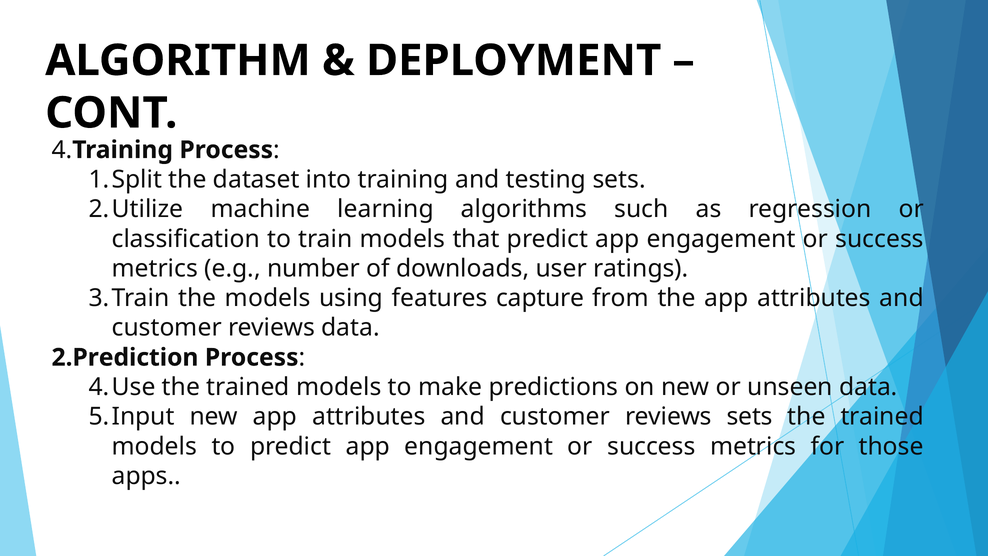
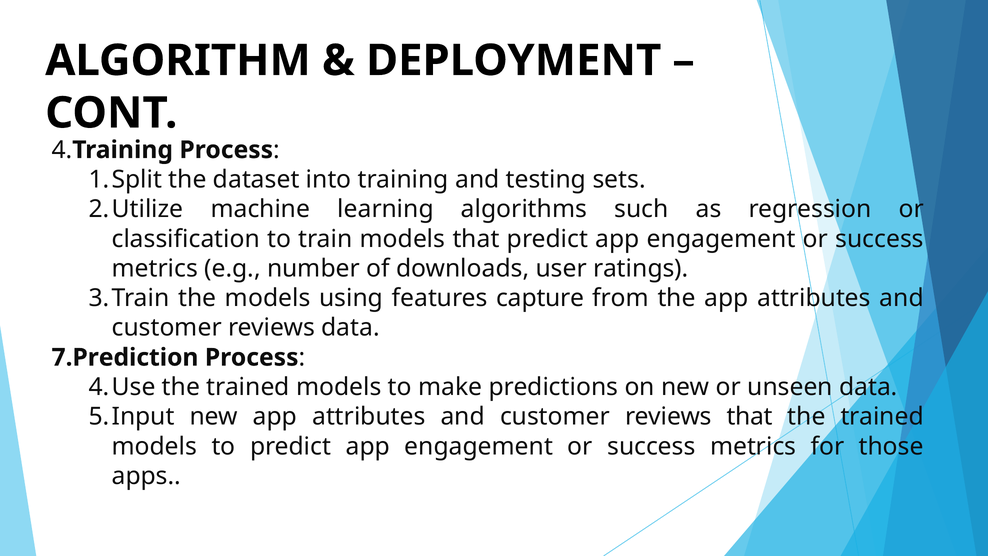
2.Prediction: 2.Prediction -> 7.Prediction
reviews sets: sets -> that
